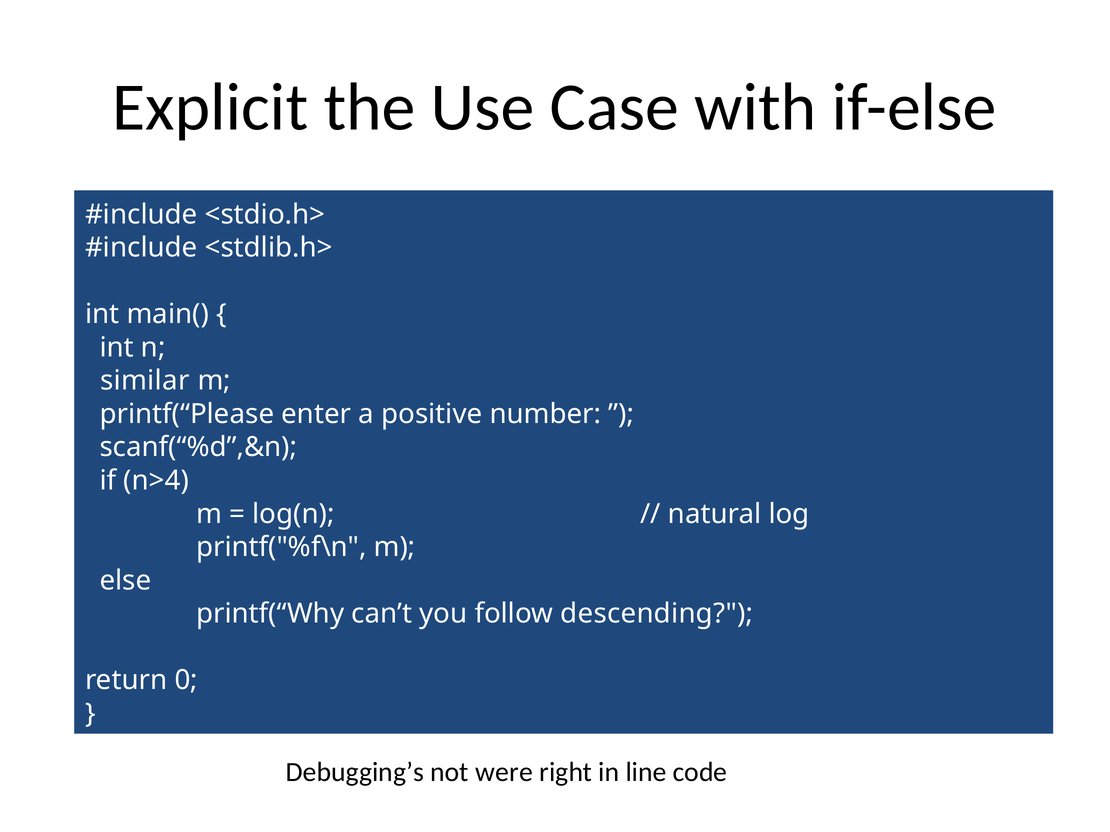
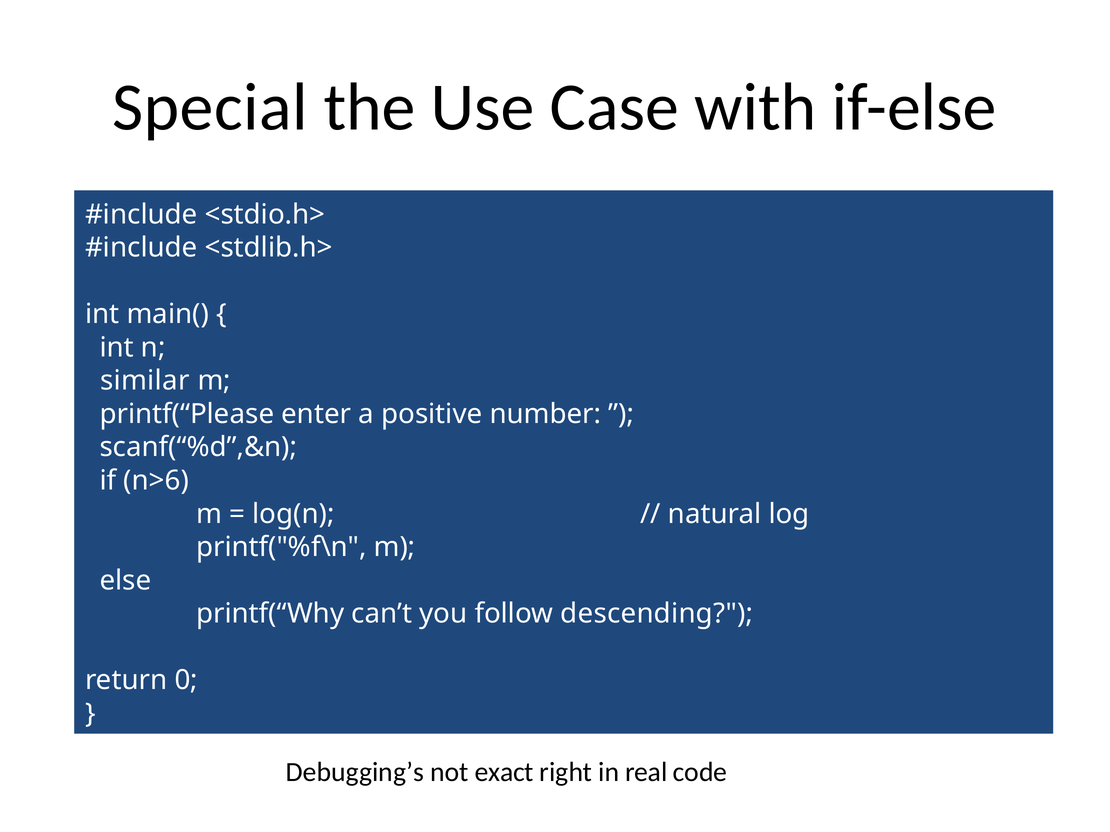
Explicit: Explicit -> Special
n>4: n>4 -> n>6
were: were -> exact
line: line -> real
